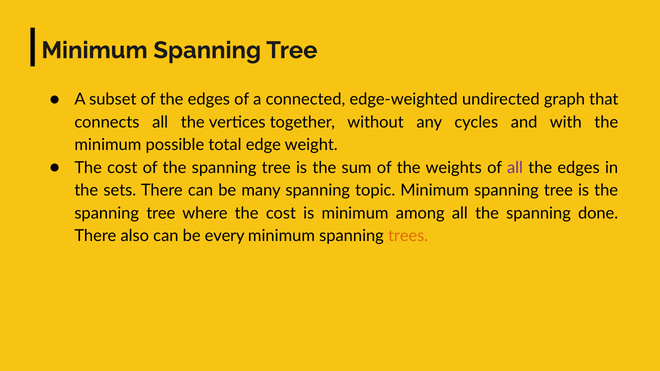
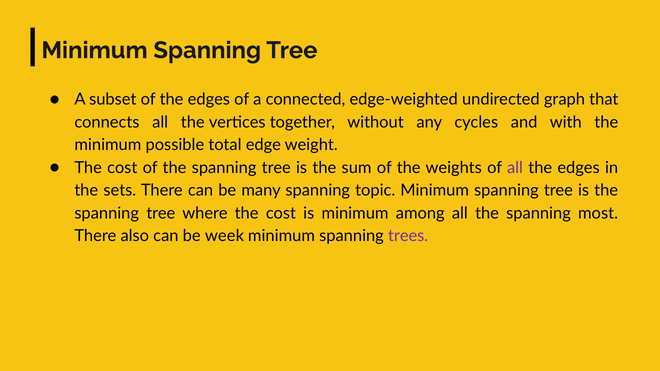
done: done -> most
every: every -> week
trees colour: orange -> purple
